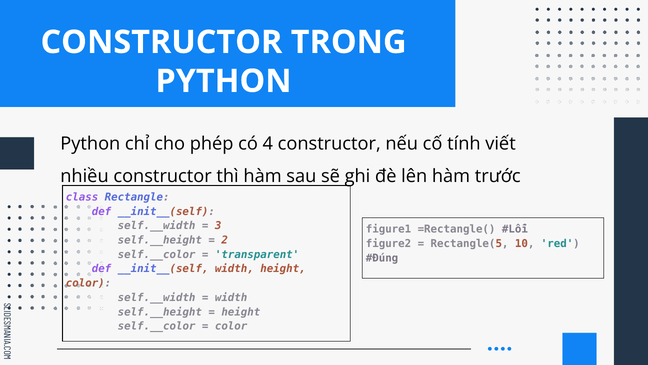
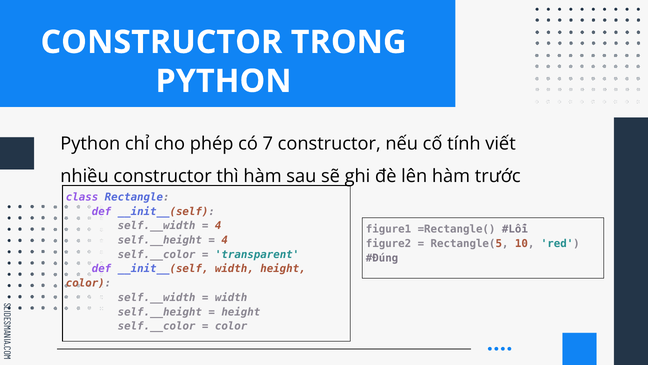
4: 4 -> 7
3 at (218, 226): 3 -> 4
2 at (225, 240): 2 -> 4
